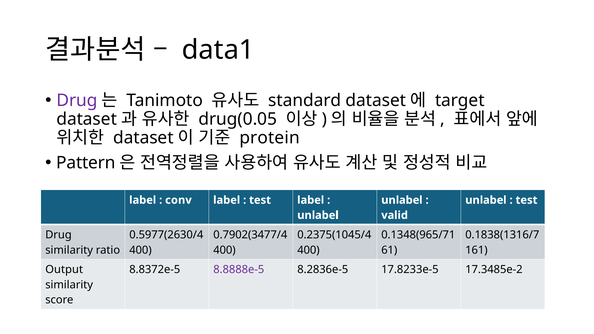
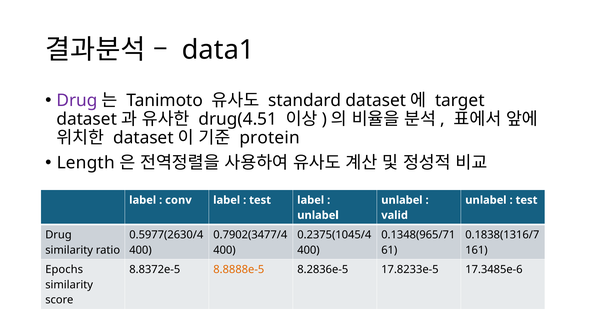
drug(0.05: drug(0.05 -> drug(4.51
Pattern: Pattern -> Length
Output: Output -> Epochs
8.8888e-5 colour: purple -> orange
17.3485e-2: 17.3485e-2 -> 17.3485e-6
